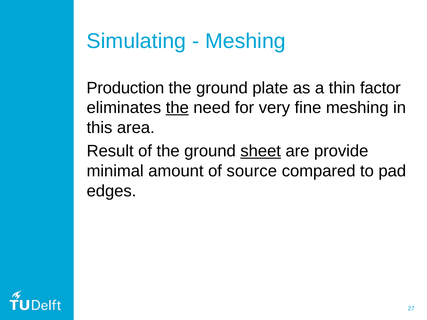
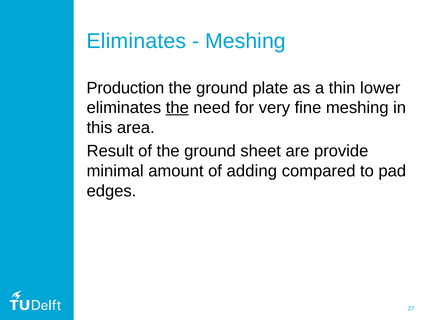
Simulating at (136, 41): Simulating -> Eliminates
factor: factor -> lower
sheet underline: present -> none
source: source -> adding
